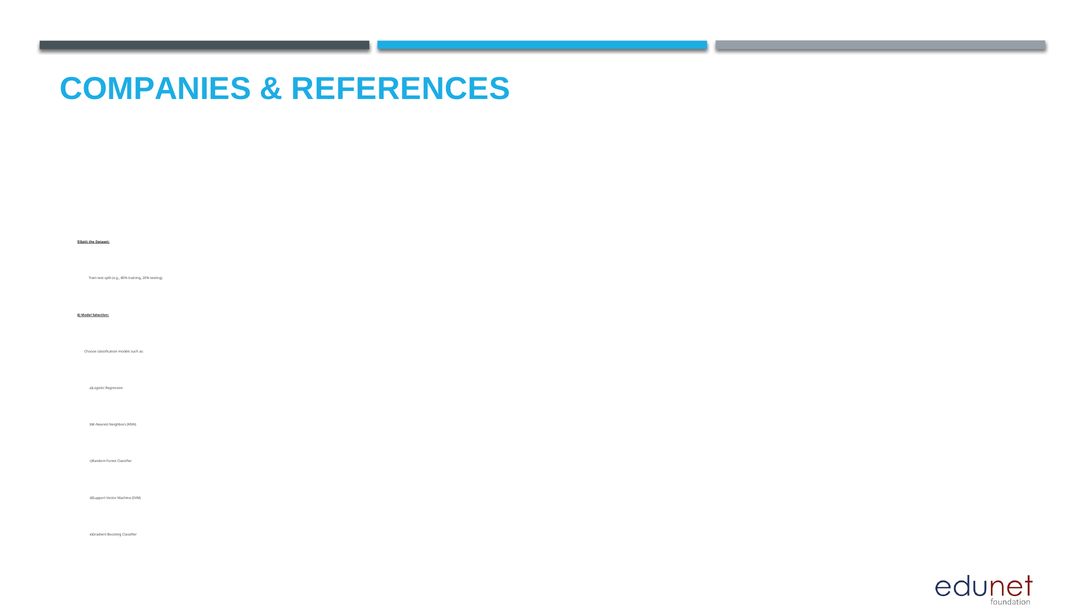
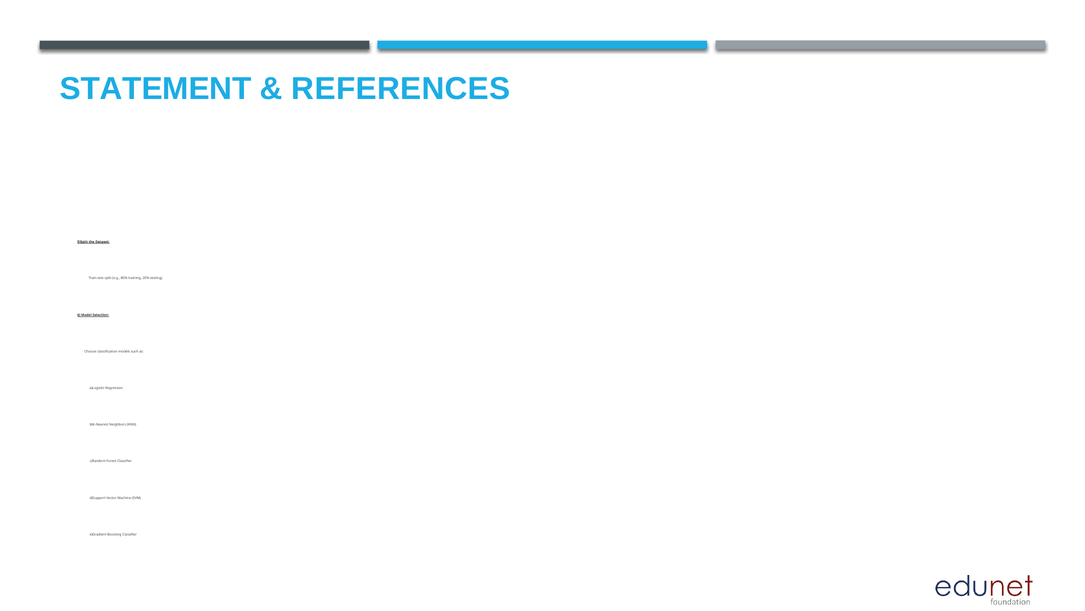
COMPANIES: COMPANIES -> STATEMENT
